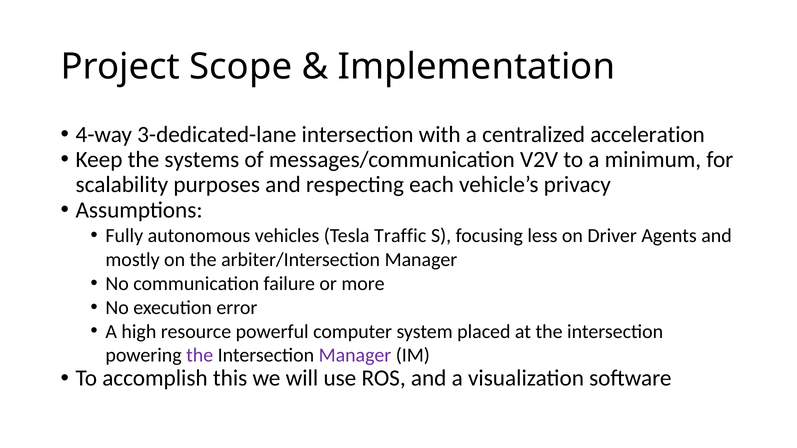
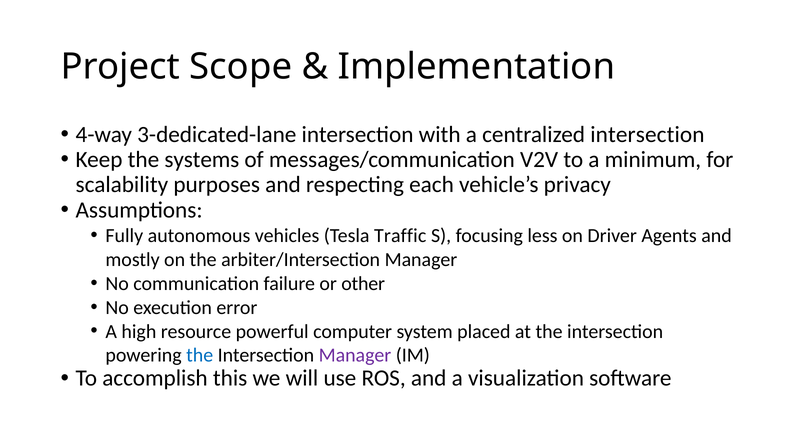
centralized acceleration: acceleration -> intersection
more: more -> other
the at (200, 356) colour: purple -> blue
